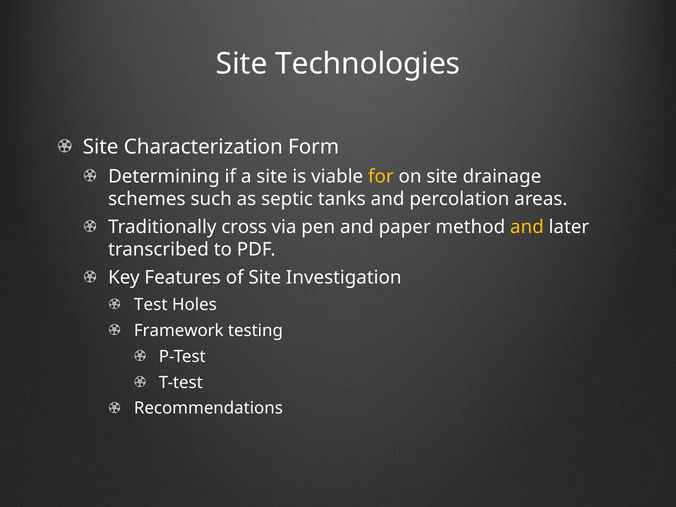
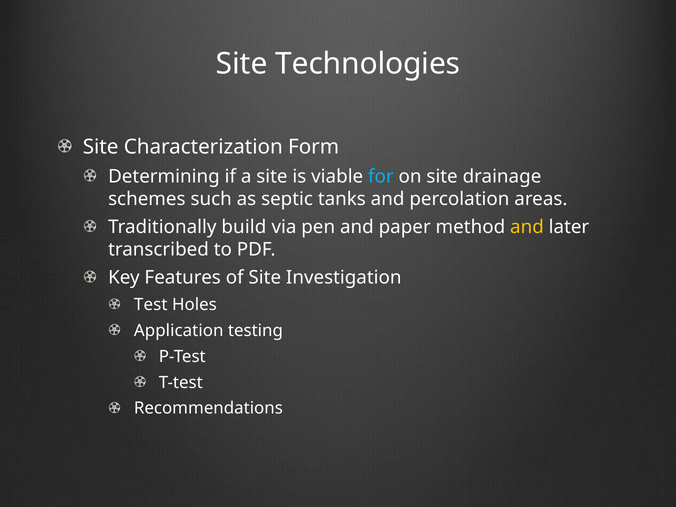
for colour: yellow -> light blue
cross: cross -> build
Framework: Framework -> Application
